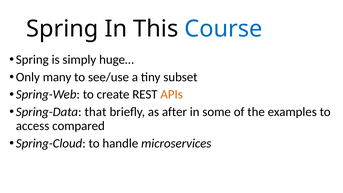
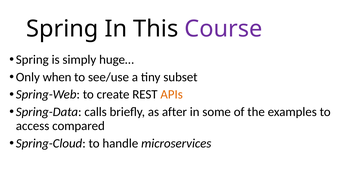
Course colour: blue -> purple
many: many -> when
that: that -> calls
